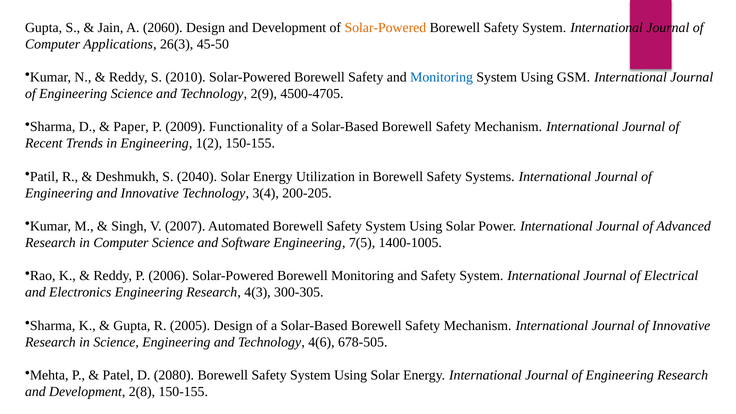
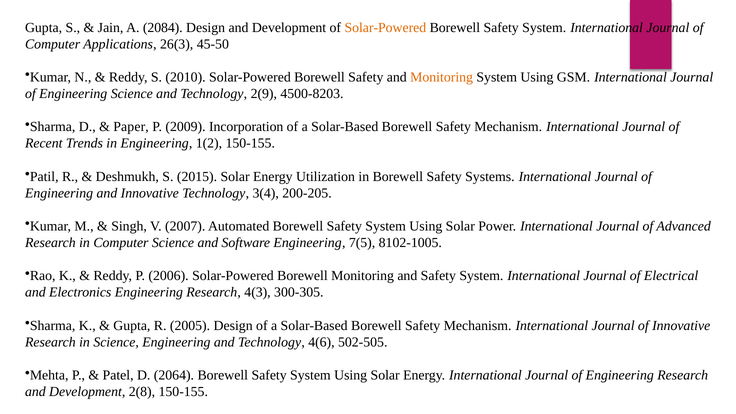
2060: 2060 -> 2084
Monitoring at (442, 77) colour: blue -> orange
4500-4705: 4500-4705 -> 4500-8203
Functionality: Functionality -> Incorporation
2040: 2040 -> 2015
1400-1005: 1400-1005 -> 8102-1005
678-505: 678-505 -> 502-505
2080: 2080 -> 2064
